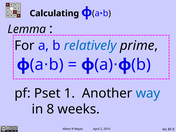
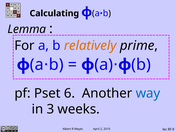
relatively colour: blue -> orange
1: 1 -> 6
8: 8 -> 3
